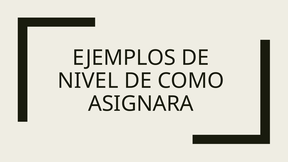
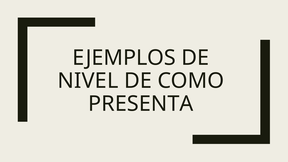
ASIGNARA: ASIGNARA -> PRESENTA
